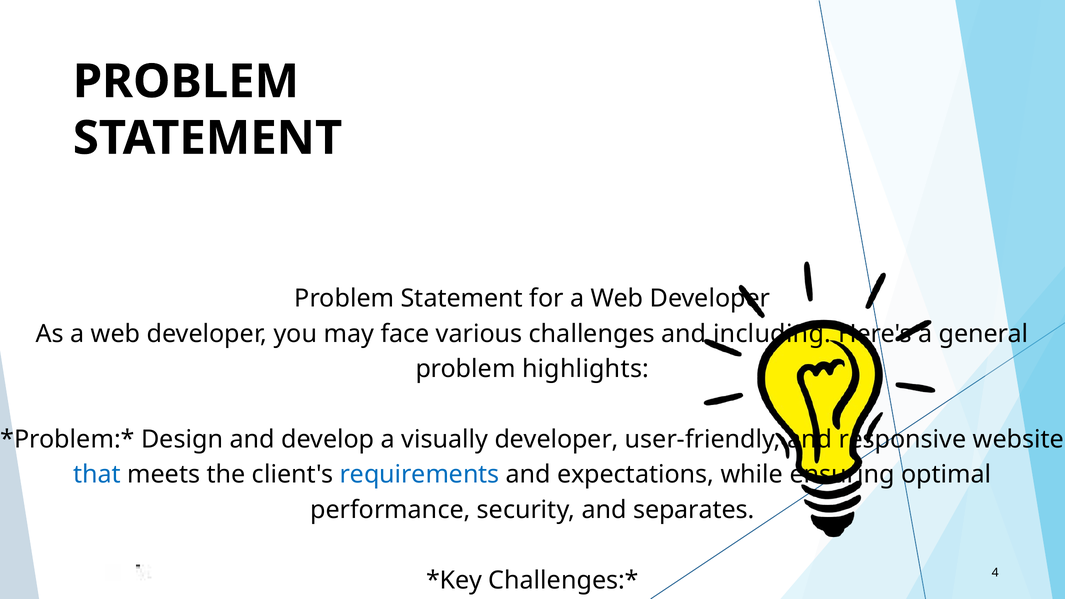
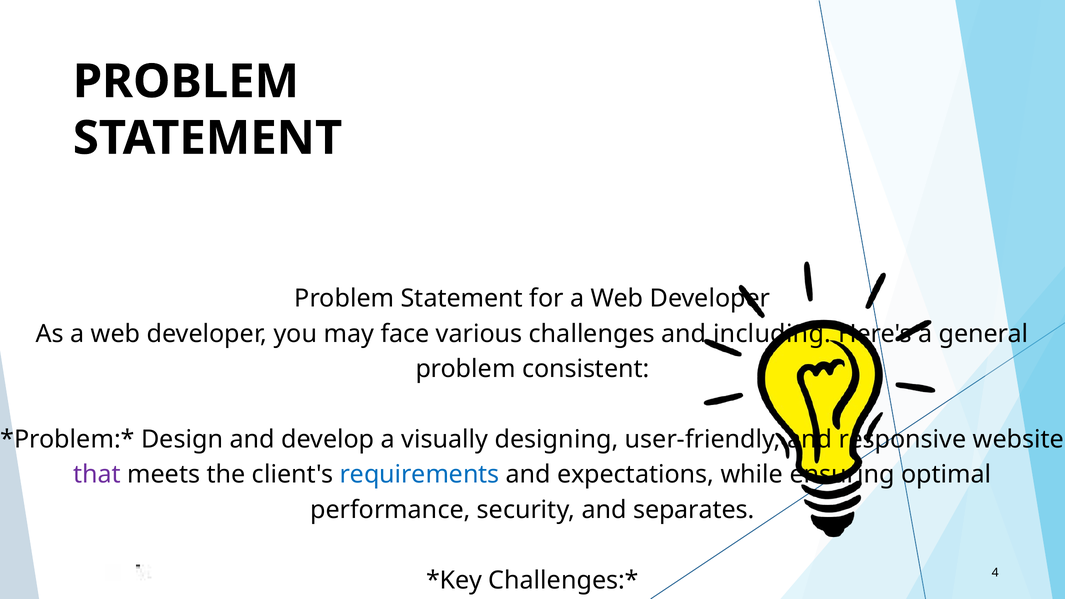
highlights: highlights -> consistent
visually developer: developer -> designing
that at (97, 475) colour: blue -> purple
